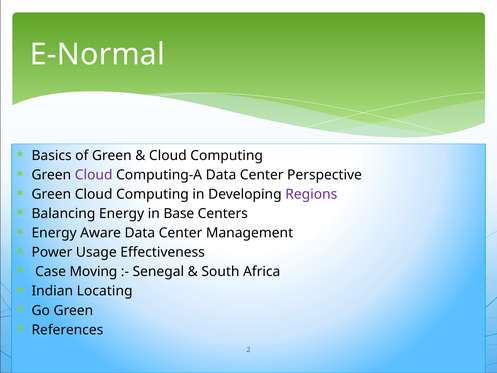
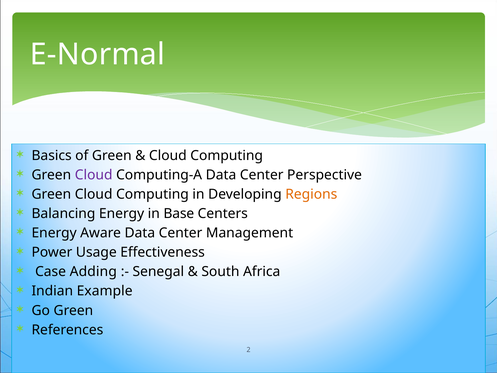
Regions colour: purple -> orange
Moving: Moving -> Adding
Locating: Locating -> Example
